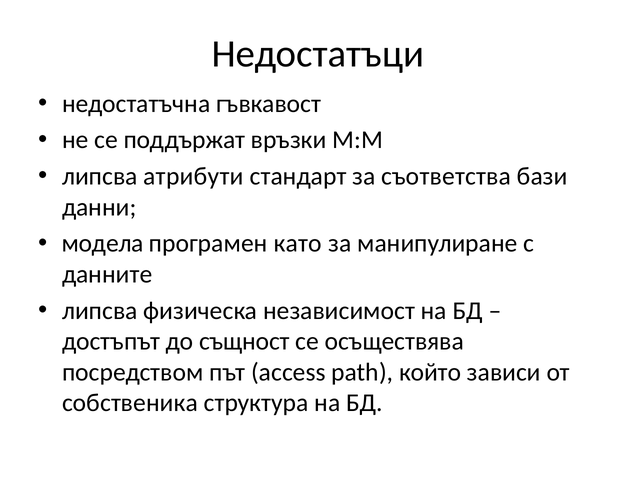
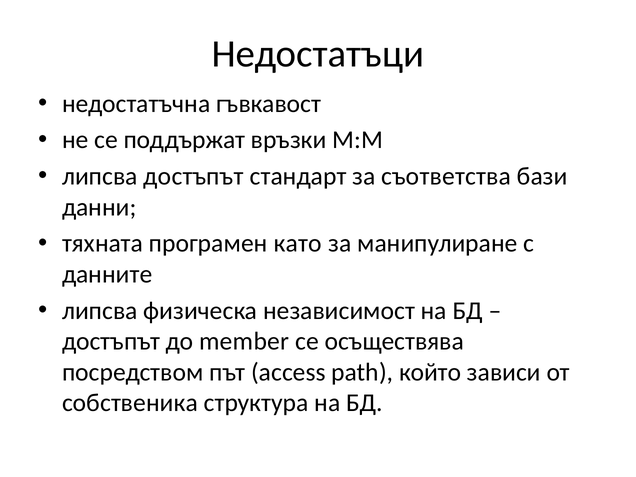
липсва атрибути: атрибути -> достъпът
модела: модела -> тяхната
същност: същност -> member
